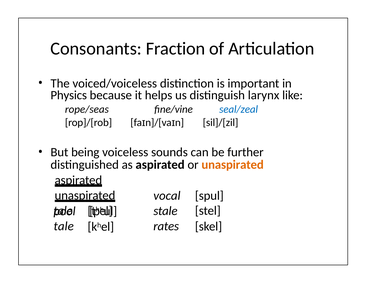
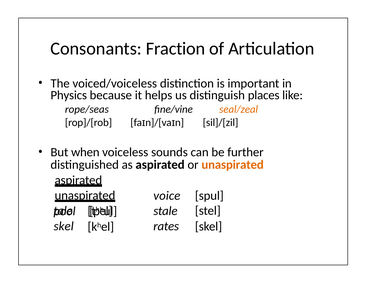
larynx: larynx -> places
seal/zeal colour: blue -> orange
being: being -> when
vocal: vocal -> voice
tale at (64, 226): tale -> skel
